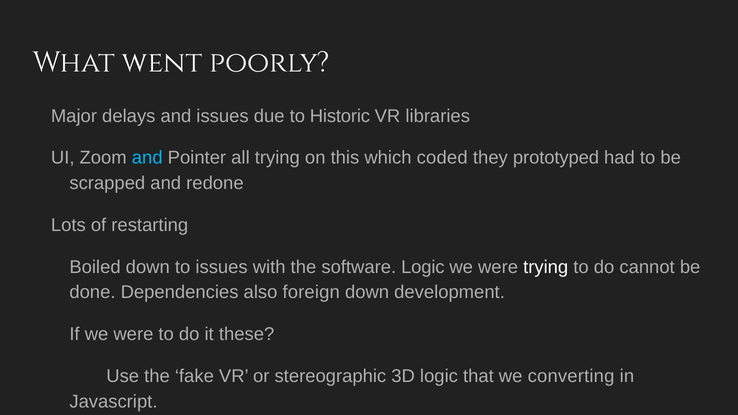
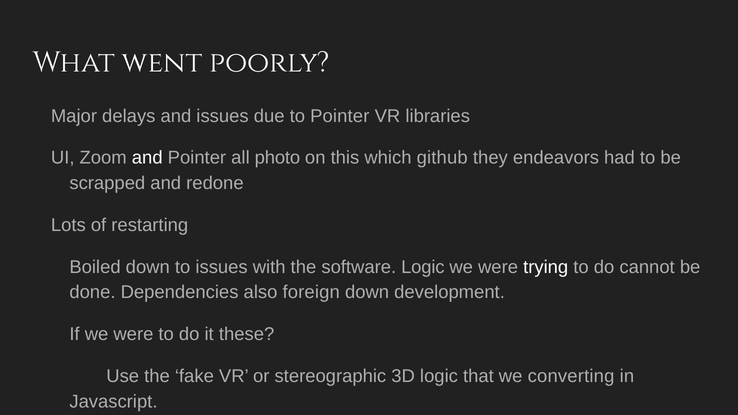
to Historic: Historic -> Pointer
and at (147, 158) colour: light blue -> white
all trying: trying -> photo
coded: coded -> github
prototyped: prototyped -> endeavors
